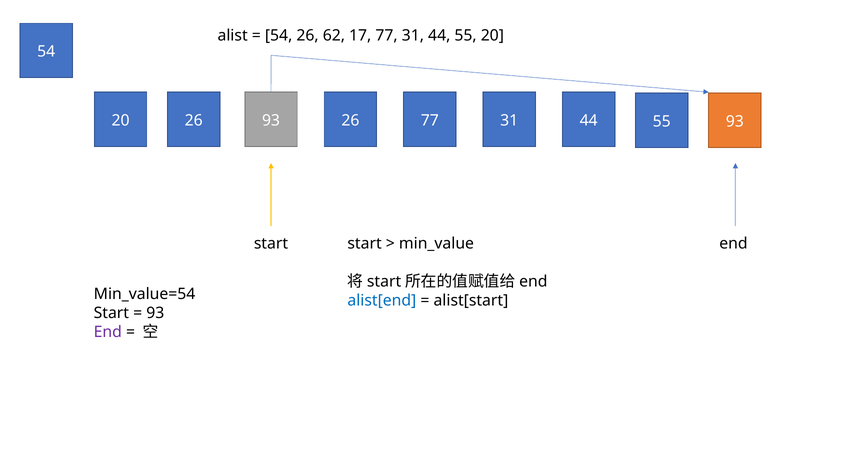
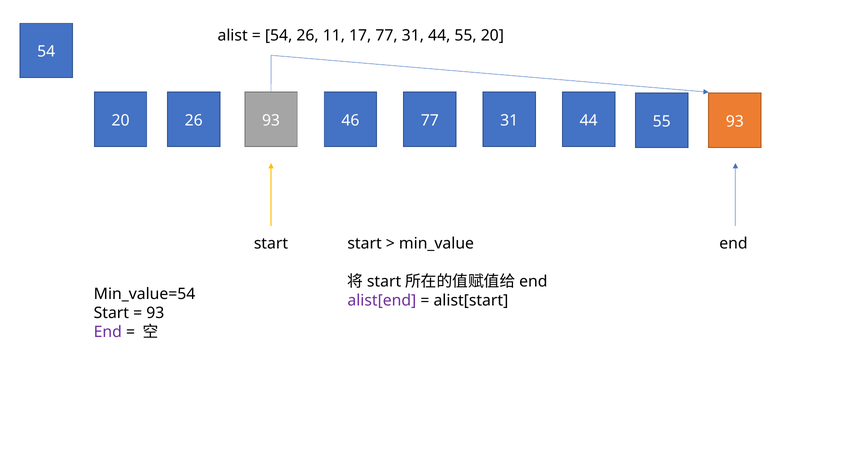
62: 62 -> 11
93 26: 26 -> 46
alist[end colour: blue -> purple
